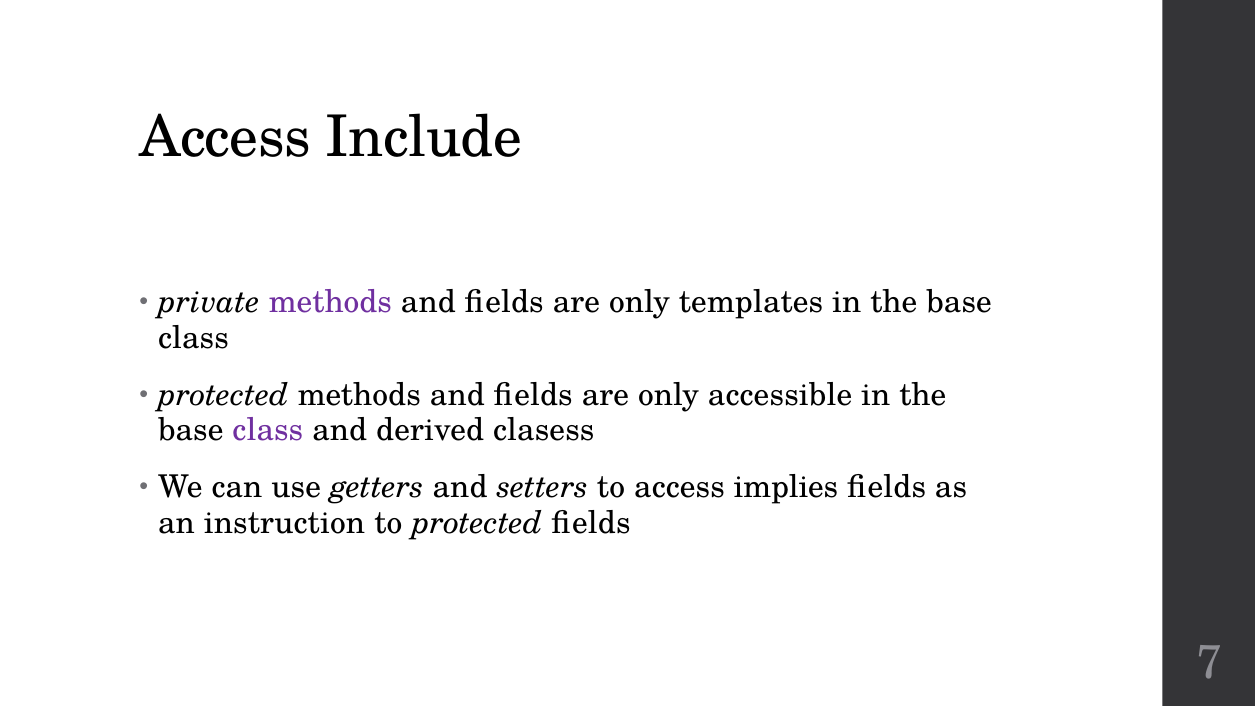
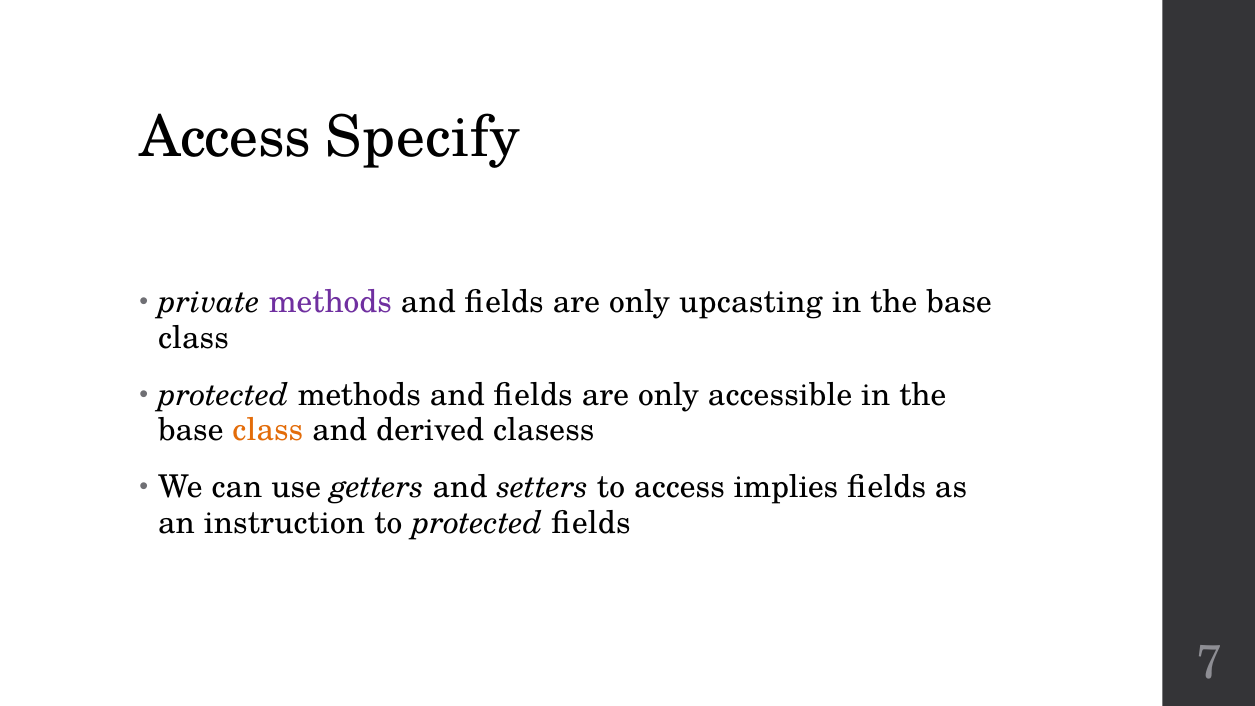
Include: Include -> Specify
templates: templates -> upcasting
class at (268, 430) colour: purple -> orange
